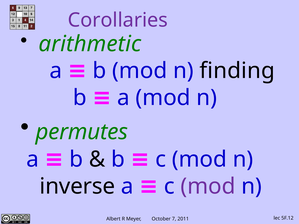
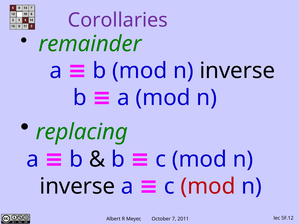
arithmetic: arithmetic -> remainder
b mod n finding: finding -> inverse
permutes: permutes -> replacing
mod at (208, 186) colour: purple -> red
